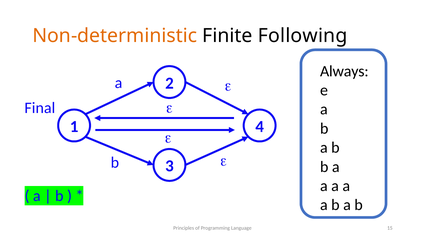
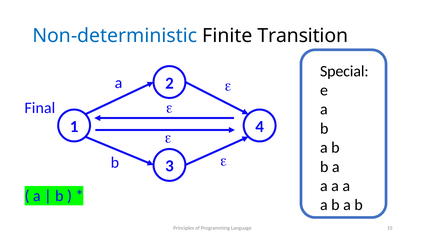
Non-deterministic colour: orange -> blue
Following: Following -> Transition
Always: Always -> Special
